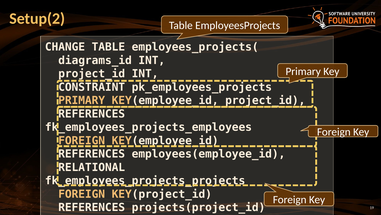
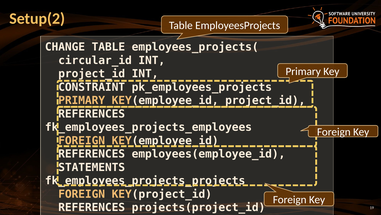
diagrams_id: diagrams_id -> circular_id
RELATIONAL: RELATIONAL -> STATEMENTS
